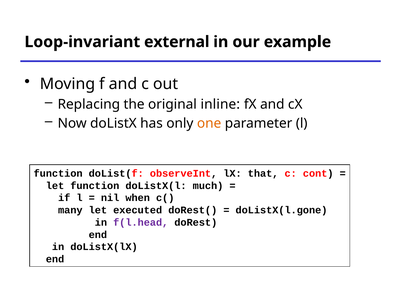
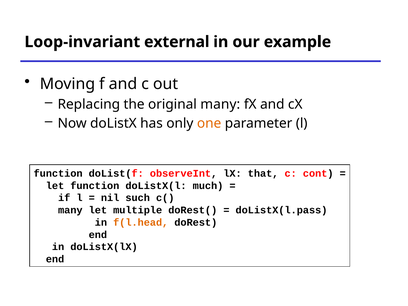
original inline: inline -> many
when: when -> such
executed: executed -> multiple
doListX(l.gone: doListX(l.gone -> doListX(l.pass
f(l.head colour: purple -> orange
